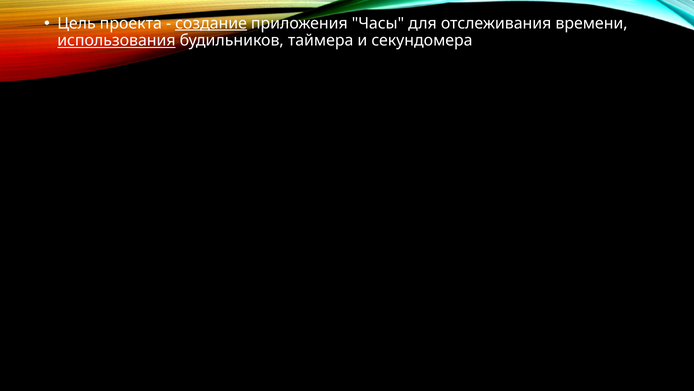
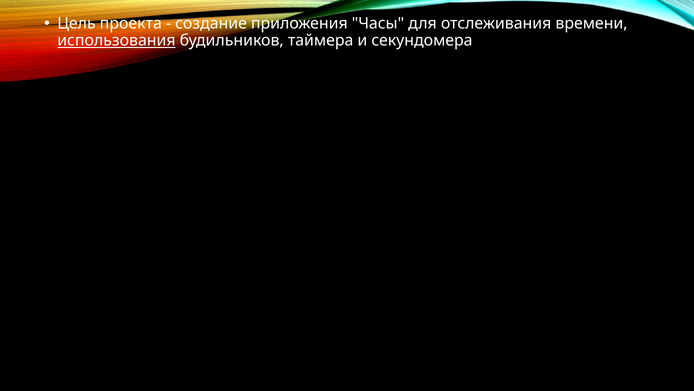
создание underline: present -> none
